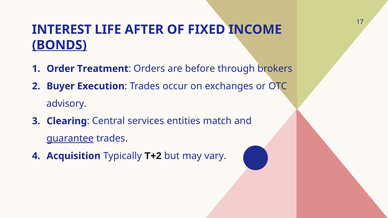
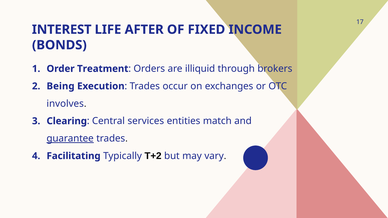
BONDS underline: present -> none
before: before -> illiquid
Buyer: Buyer -> Being
advisory: advisory -> involves
Acquisition: Acquisition -> Facilitating
